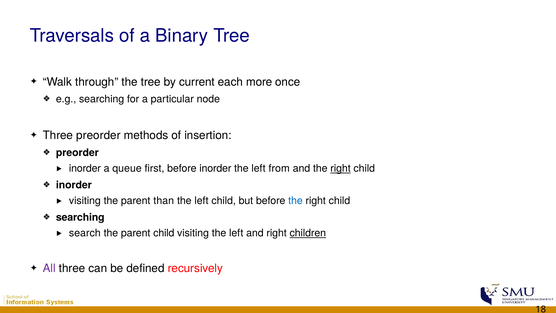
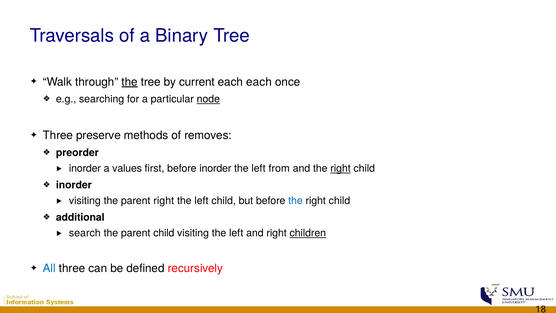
the at (130, 82) underline: none -> present
each more: more -> each
node underline: none -> present
Three preorder: preorder -> preserve
insertion: insertion -> removes
queue: queue -> values
parent than: than -> right
searching at (80, 217): searching -> additional
All colour: purple -> blue
